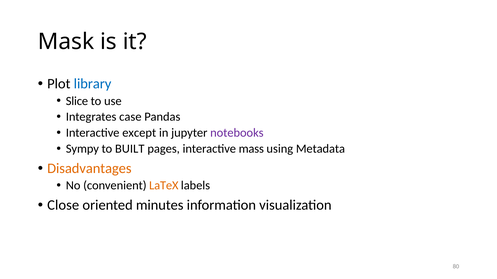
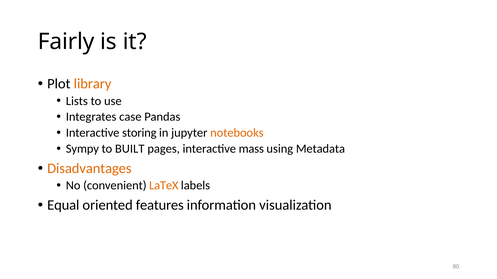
Mask: Mask -> Fairly
library colour: blue -> orange
Slice: Slice -> Lists
except: except -> storing
notebooks colour: purple -> orange
Close: Close -> Equal
minutes: minutes -> features
